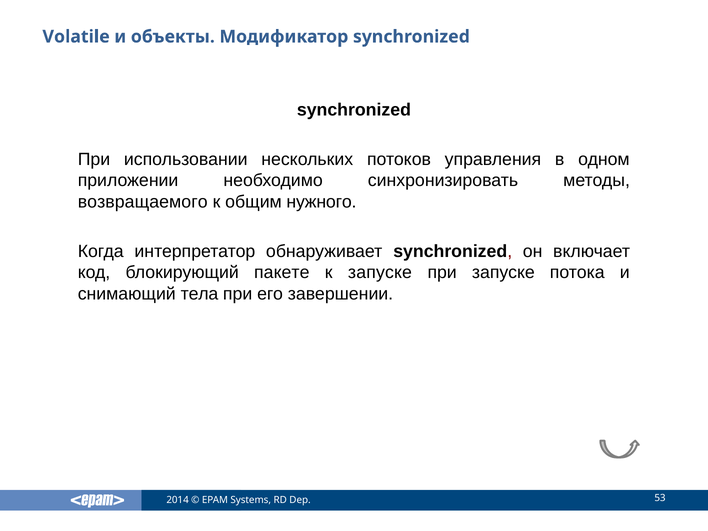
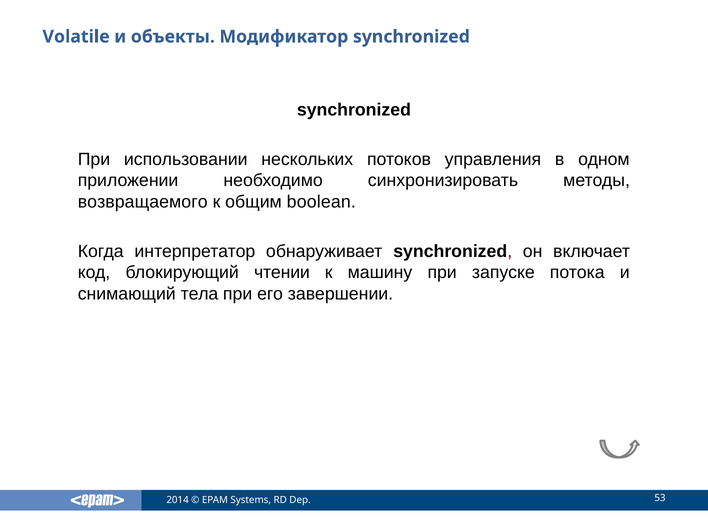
нужного: нужного -> boolean
пакете: пакете -> чтении
к запуске: запуске -> машину
